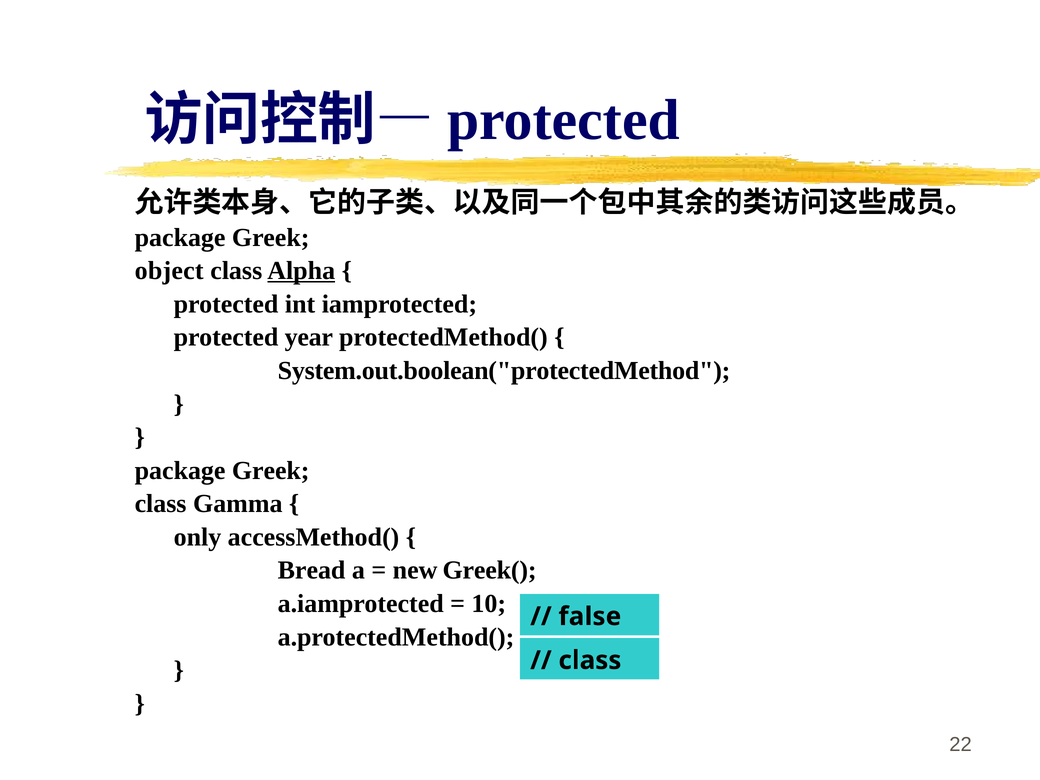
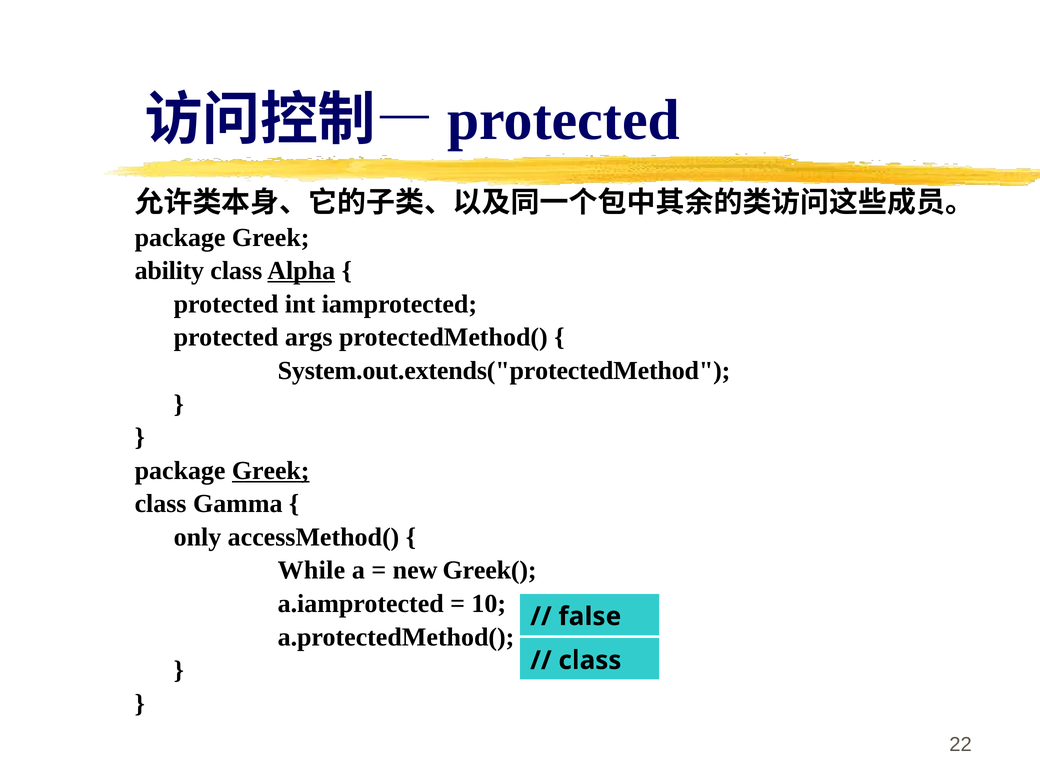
object: object -> ability
year: year -> args
System.out.boolean("protectedMethod: System.out.boolean("protectedMethod -> System.out.extends("protectedMethod
Greek at (271, 471) underline: none -> present
Bread: Bread -> While
